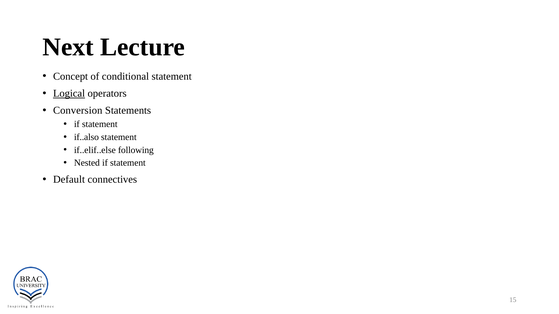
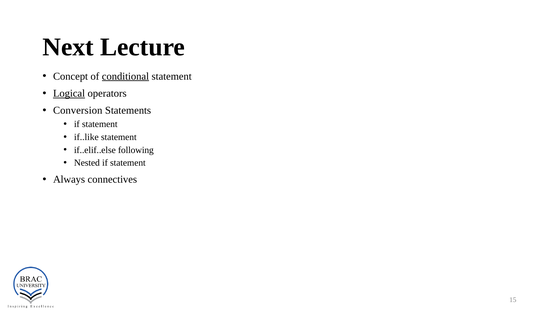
conditional underline: none -> present
if..also: if..also -> if..like
Default: Default -> Always
